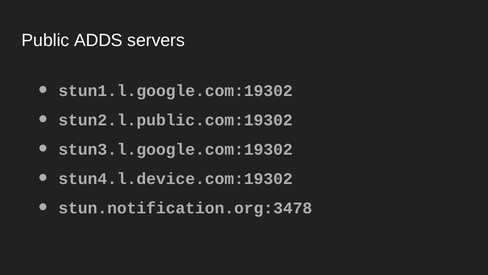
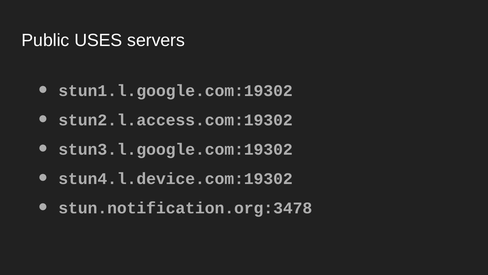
ADDS: ADDS -> USES
stun2.l.public.com:19302: stun2.l.public.com:19302 -> stun2.l.access.com:19302
